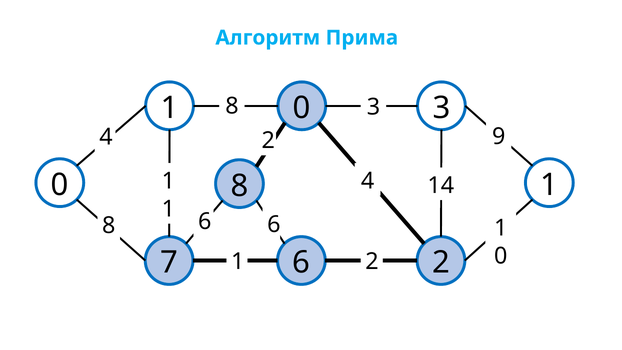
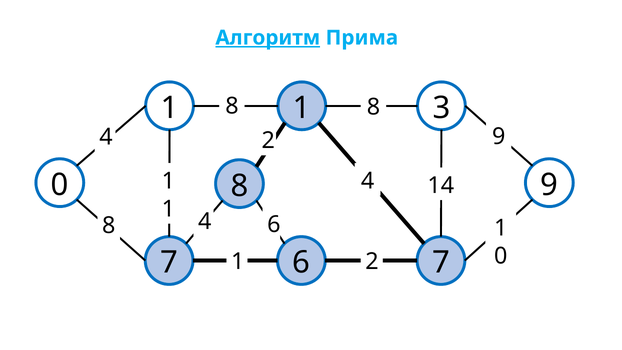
Алгоритм underline: none -> present
0 at (302, 108): 0 -> 1
8 3: 3 -> 8
0 1: 1 -> 9
6 at (205, 221): 6 -> 4
7 6 2: 2 -> 7
